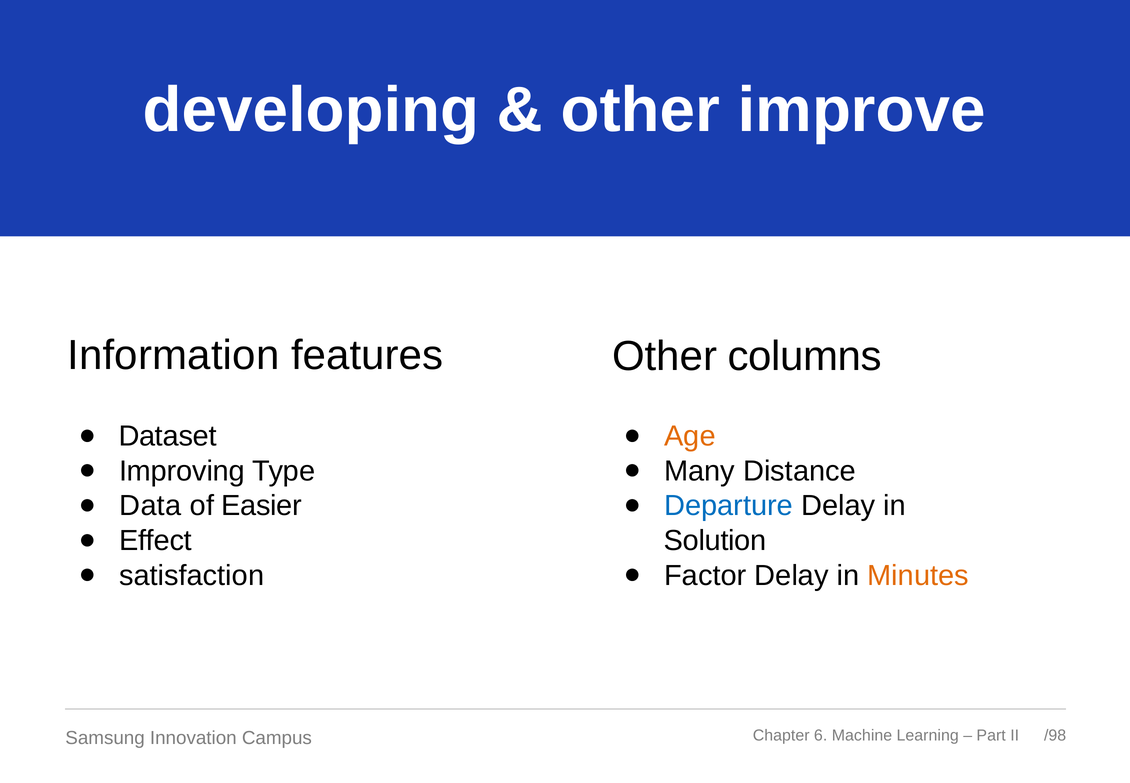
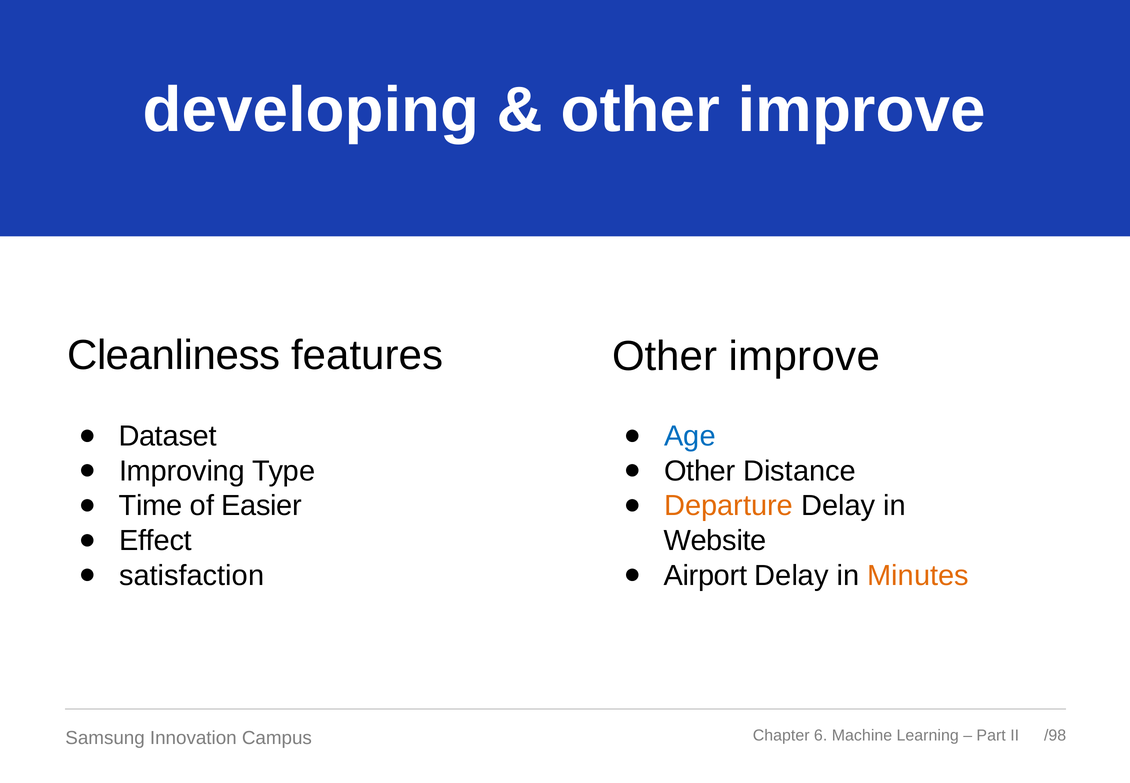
Information: Information -> Cleanliness
columns at (805, 356): columns -> improve
Age colour: orange -> blue
Many at (700, 471): Many -> Other
Data: Data -> Time
Departure colour: blue -> orange
Solution: Solution -> Website
Factor: Factor -> Airport
